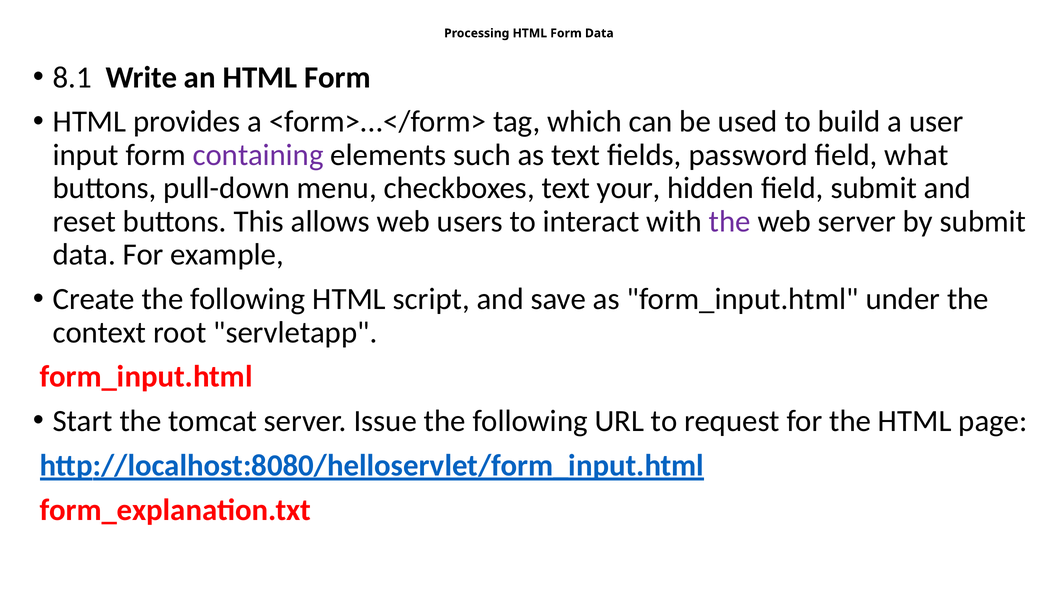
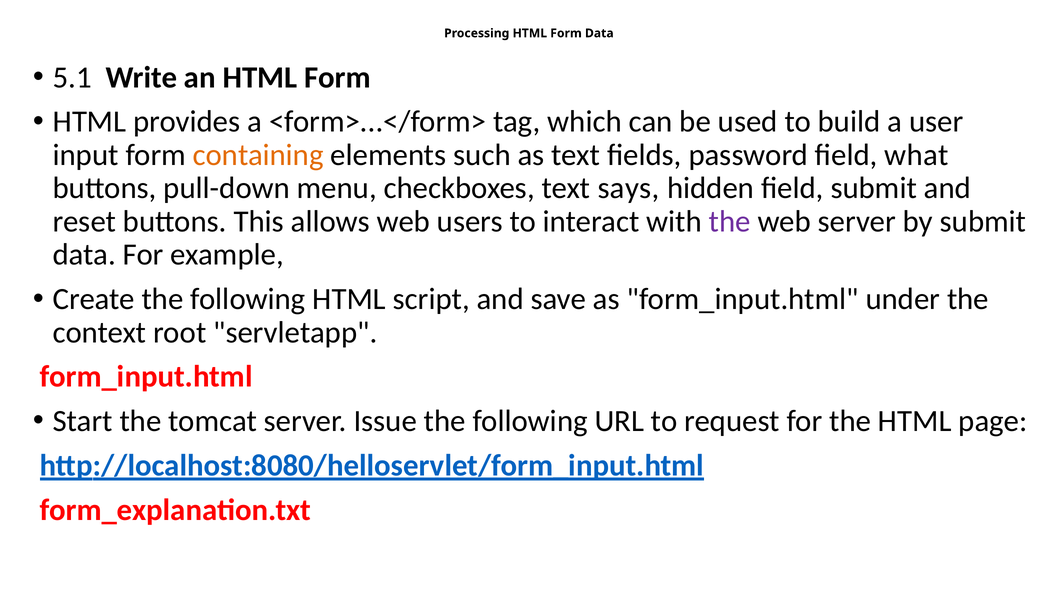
8.1: 8.1 -> 5.1
containing colour: purple -> orange
your: your -> says
